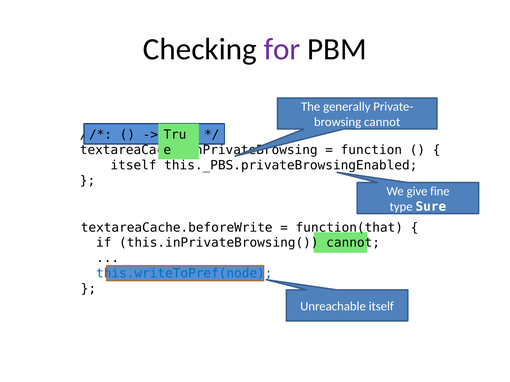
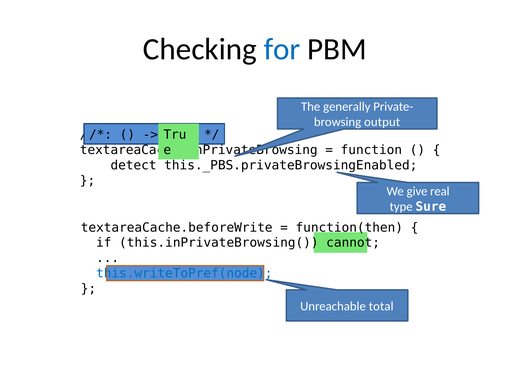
for colour: purple -> blue
cannot at (382, 122): cannot -> output
itself at (134, 165): itself -> detect
fine: fine -> real
function(that: function(that -> function(then
Unreachable itself: itself -> total
